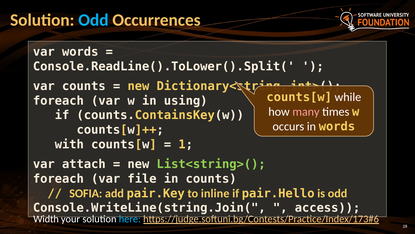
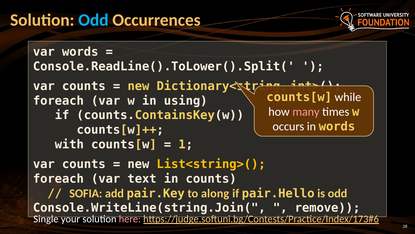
attach at (84, 164): attach -> counts
List<string>( colour: light green -> yellow
file: file -> text
inline: inline -> along
access: access -> remove
Width: Width -> Single
here colour: light blue -> pink
